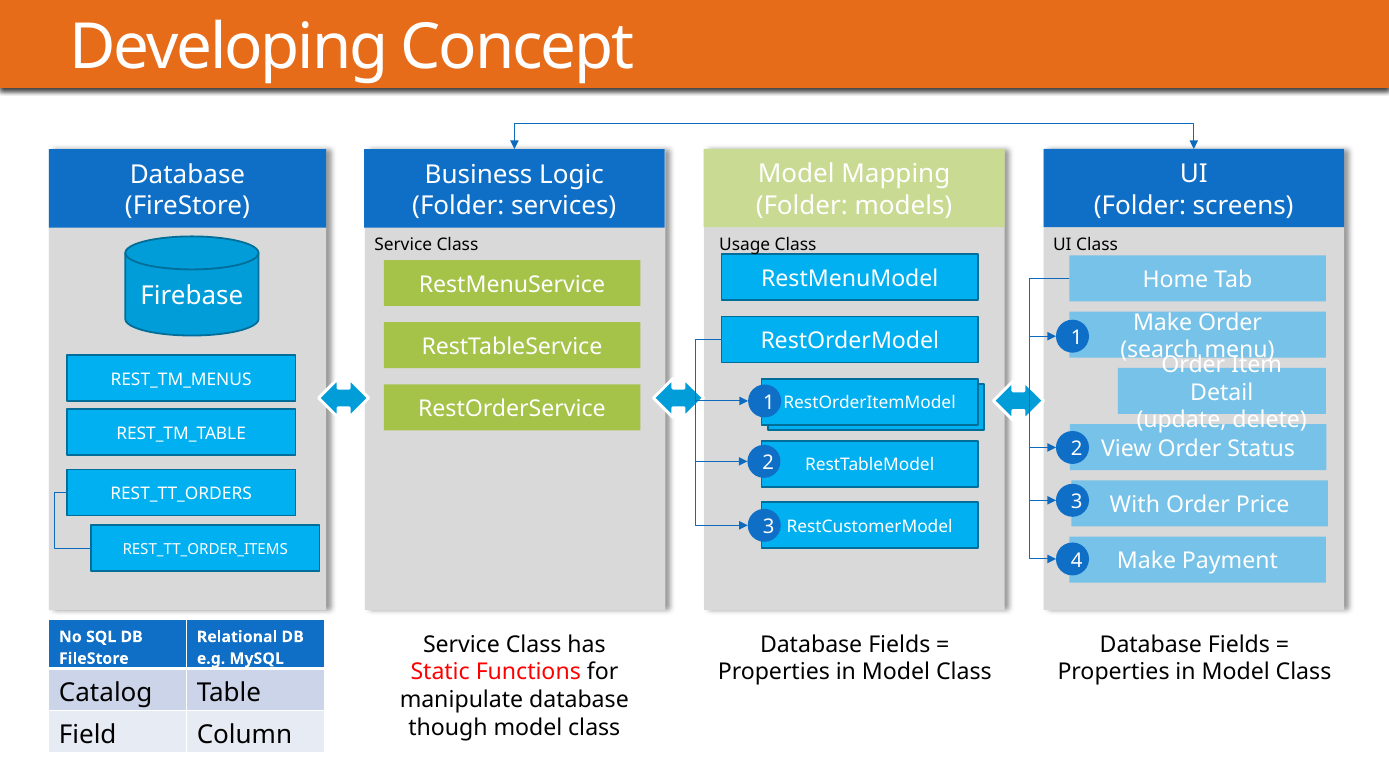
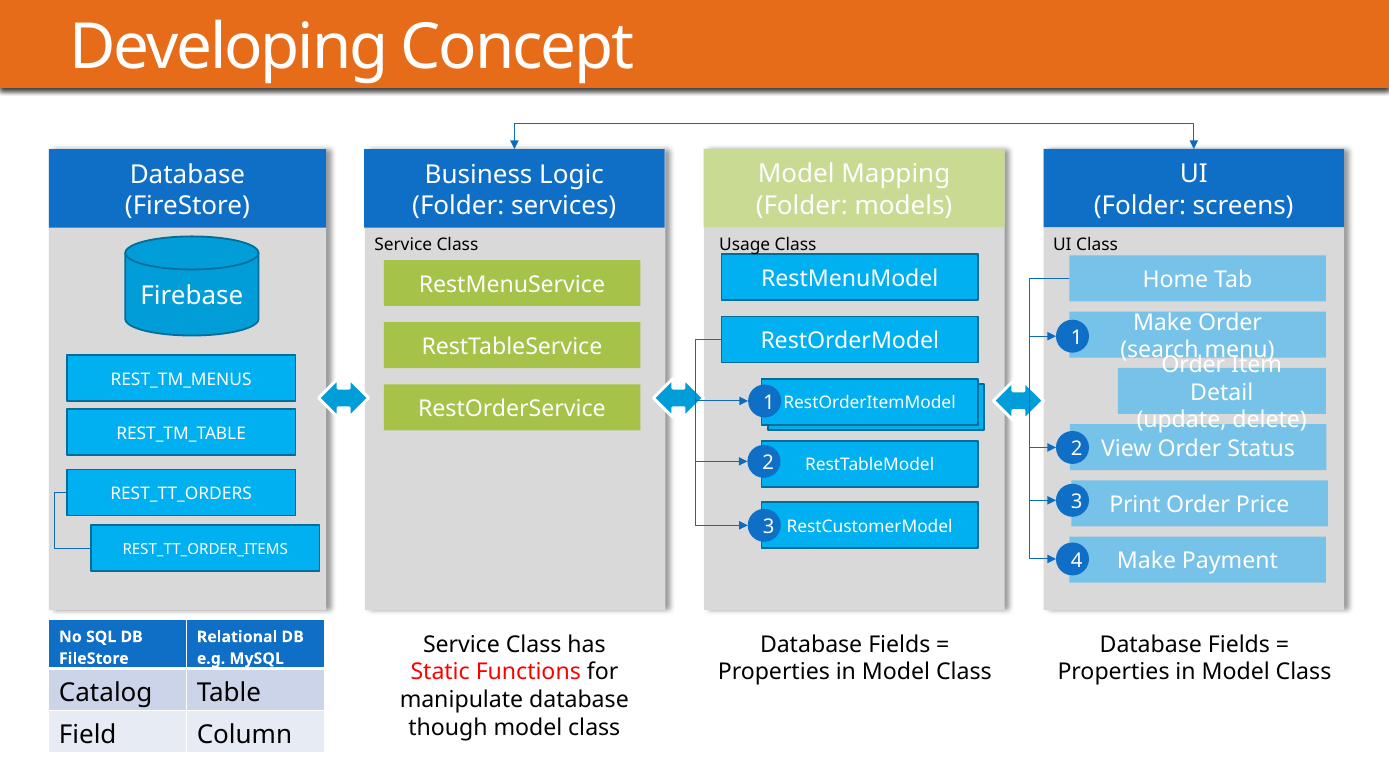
With: With -> Print
